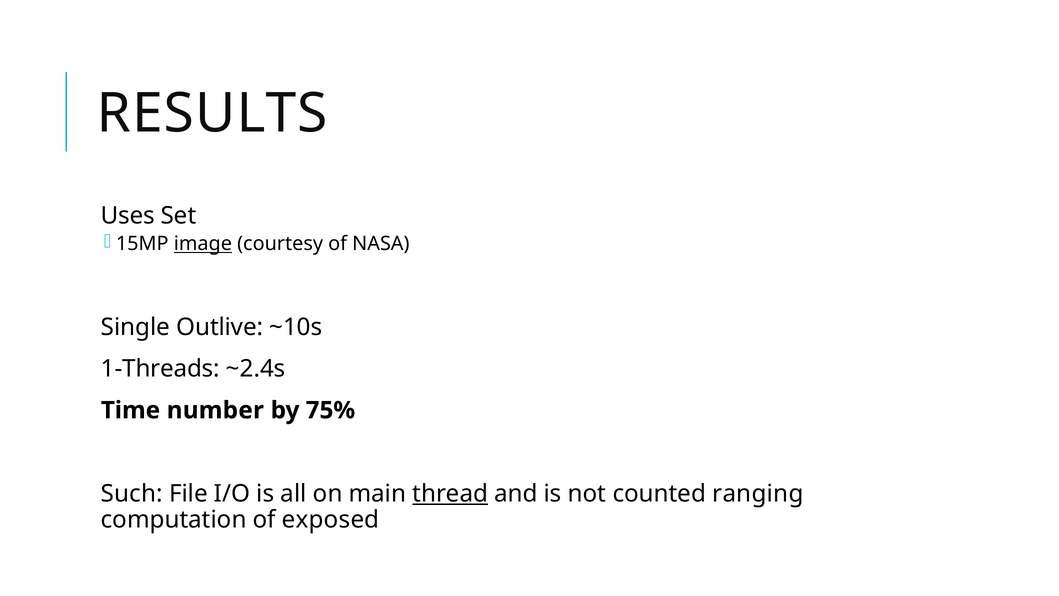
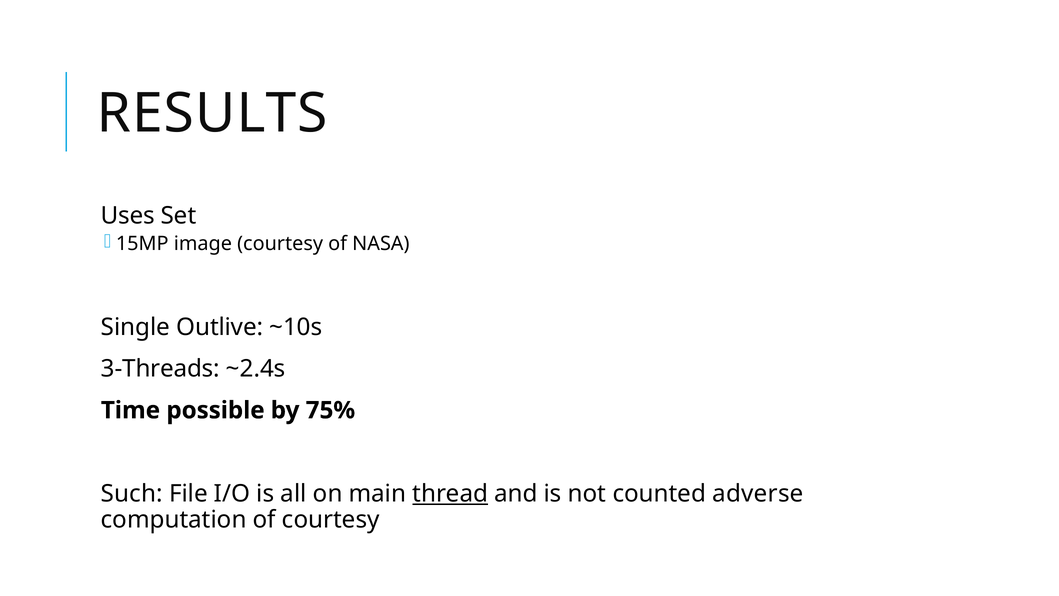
image underline: present -> none
1-Threads: 1-Threads -> 3-Threads
number: number -> possible
ranging: ranging -> adverse
of exposed: exposed -> courtesy
